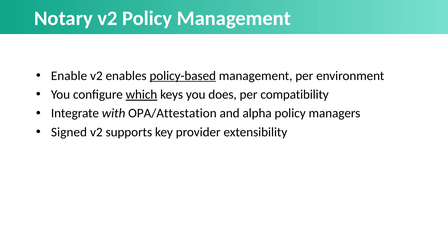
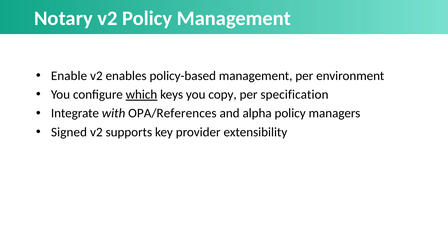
policy-based underline: present -> none
does: does -> copy
compatibility: compatibility -> specification
OPA/Attestation: OPA/Attestation -> OPA/References
